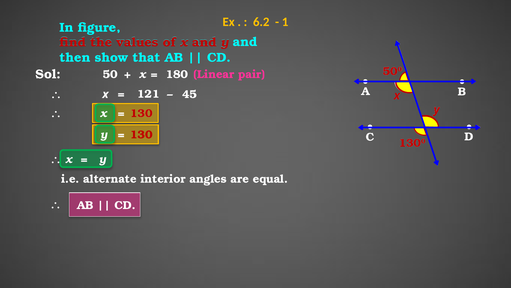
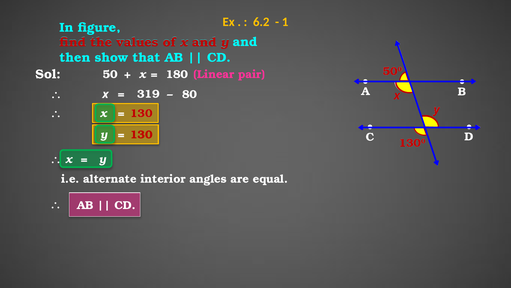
121: 121 -> 319
45: 45 -> 80
